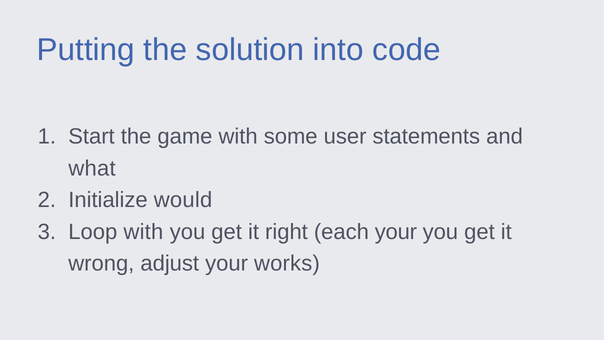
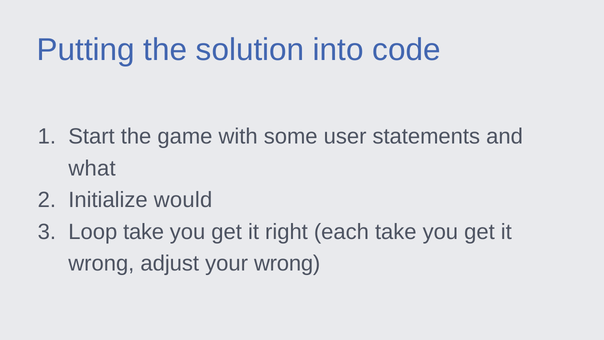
Loop with: with -> take
each your: your -> take
your works: works -> wrong
